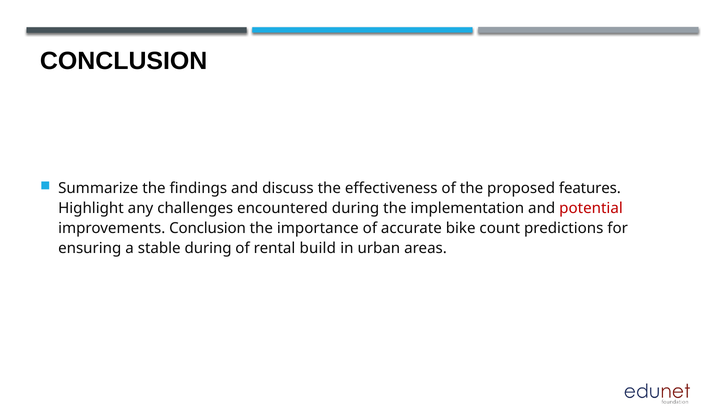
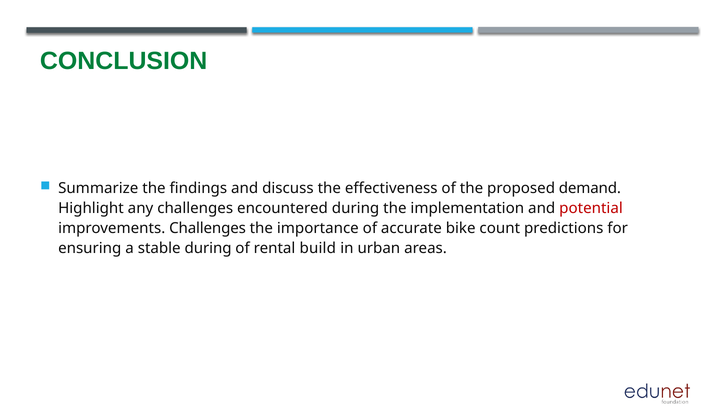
CONCLUSION at (124, 61) colour: black -> green
features: features -> demand
improvements Conclusion: Conclusion -> Challenges
